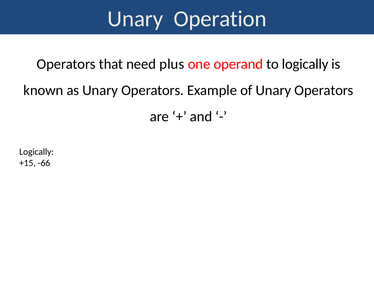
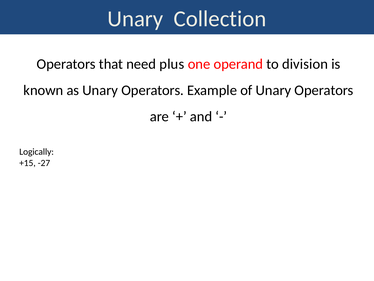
Operation: Operation -> Collection
to logically: logically -> division
-66: -66 -> -27
